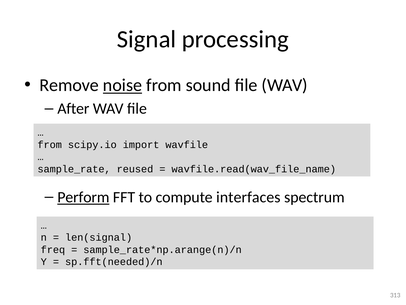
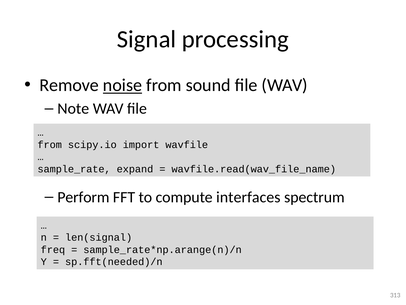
After: After -> Note
reused: reused -> expand
Perform underline: present -> none
